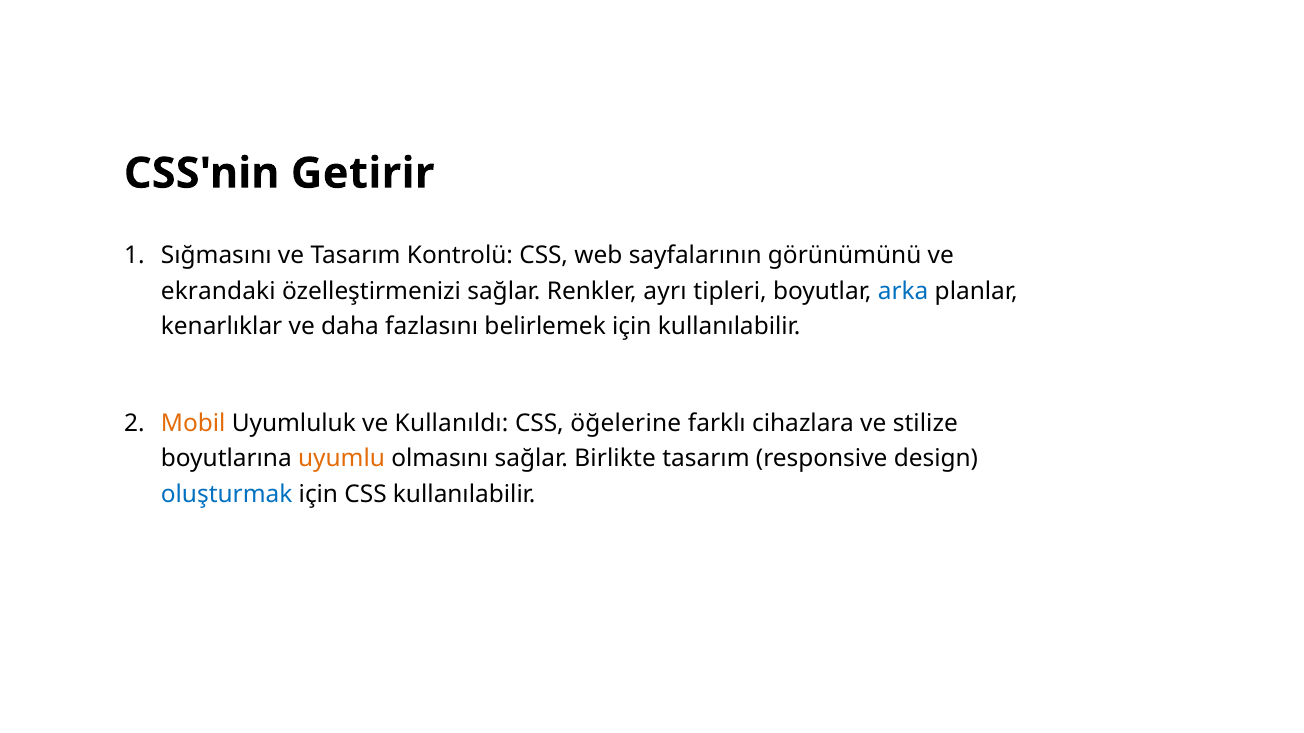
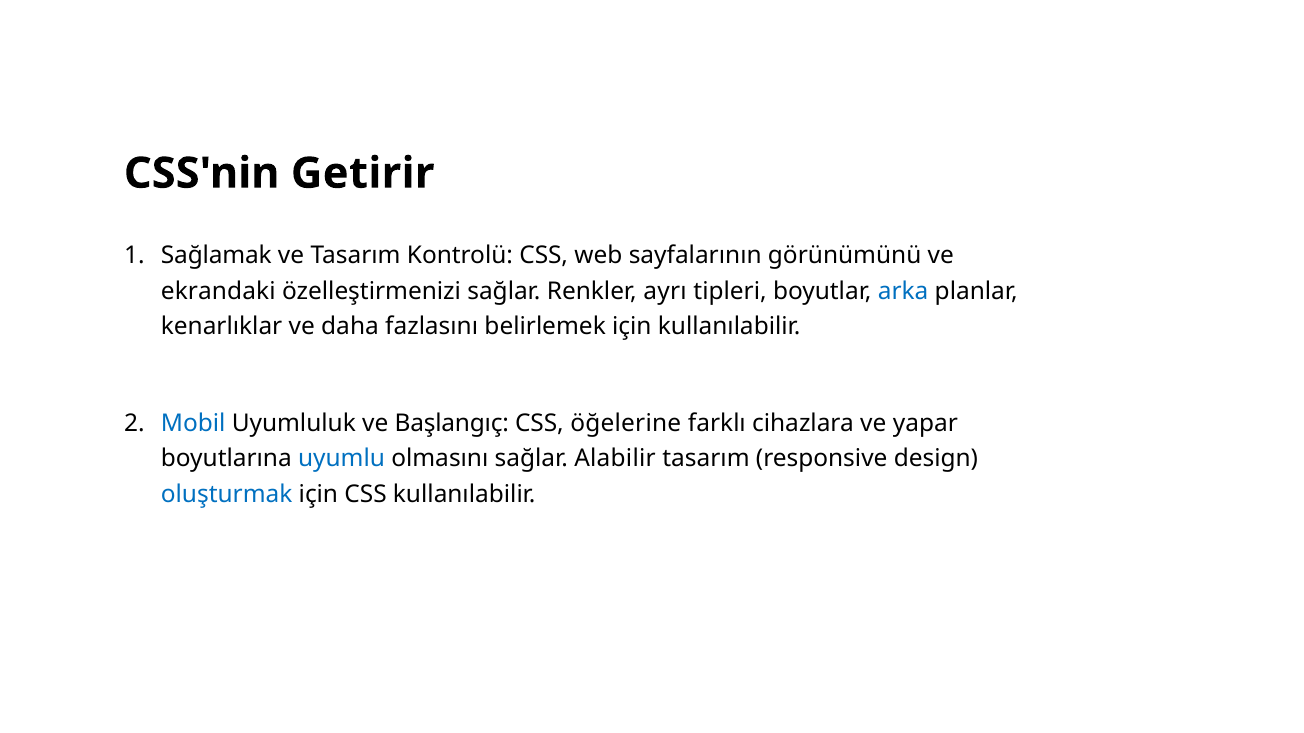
Sığmasını: Sığmasını -> Sağlamak
Mobil colour: orange -> blue
Kullanıldı: Kullanıldı -> Başlangıç
stilize: stilize -> yapar
uyumlu colour: orange -> blue
Birlikte: Birlikte -> Alabilir
